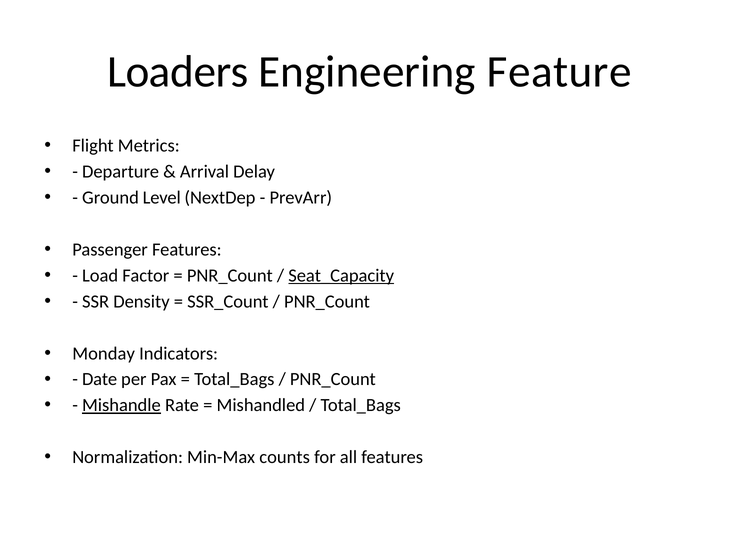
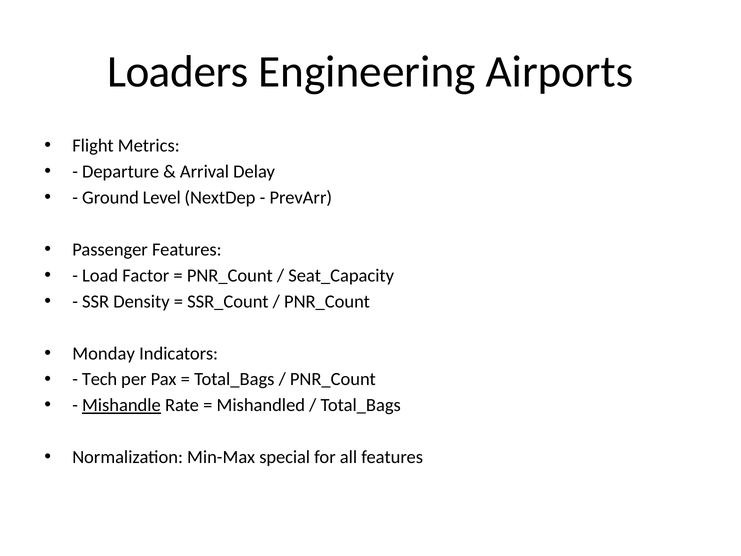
Feature: Feature -> Airports
Seat_Capacity underline: present -> none
Date: Date -> Tech
counts: counts -> special
